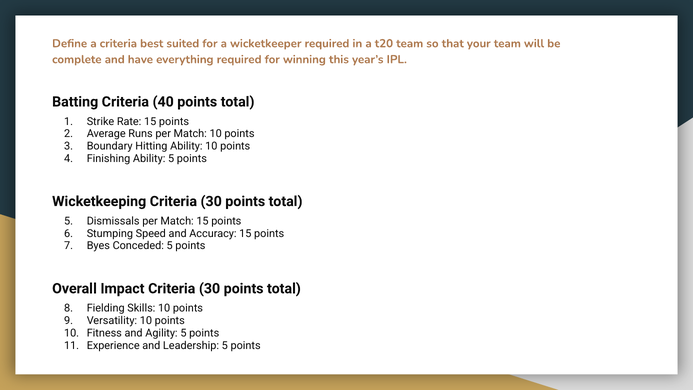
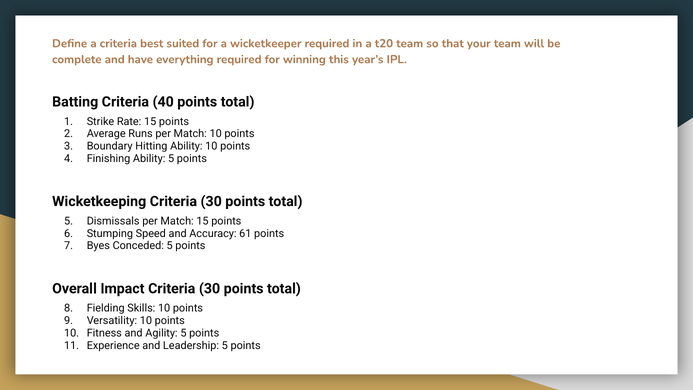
Accuracy 15: 15 -> 61
